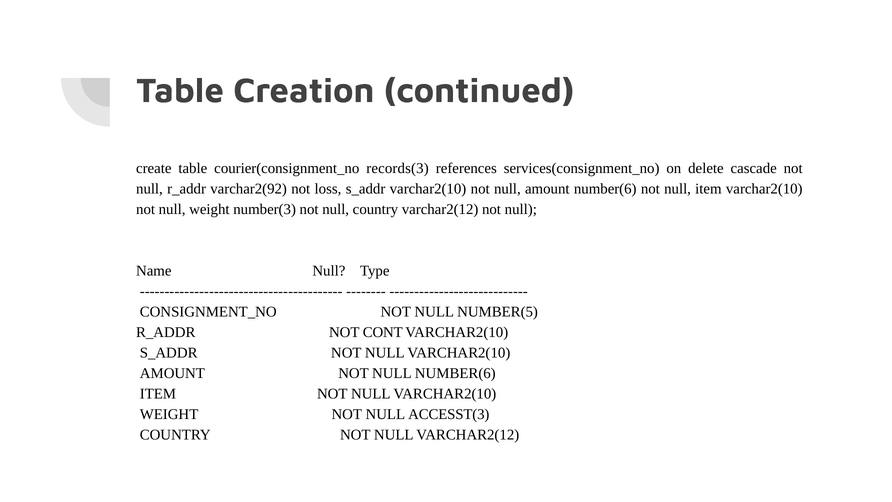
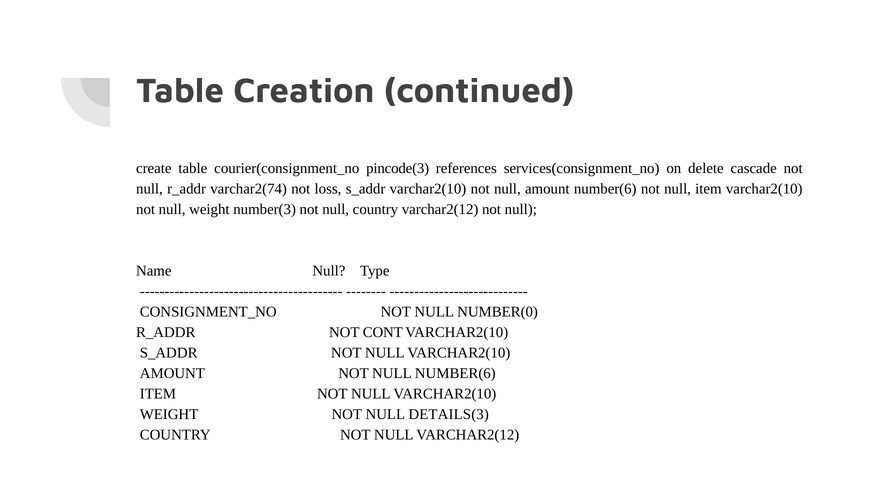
records(3: records(3 -> pincode(3
varchar2(92: varchar2(92 -> varchar2(74
NUMBER(5: NUMBER(5 -> NUMBER(0
ACCESST(3: ACCESST(3 -> DETAILS(3
